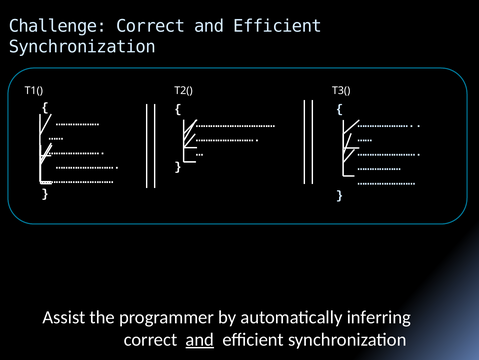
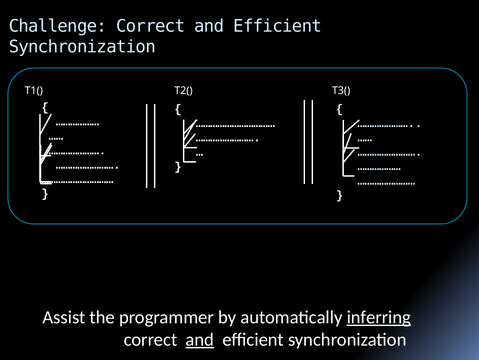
inferring underline: none -> present
